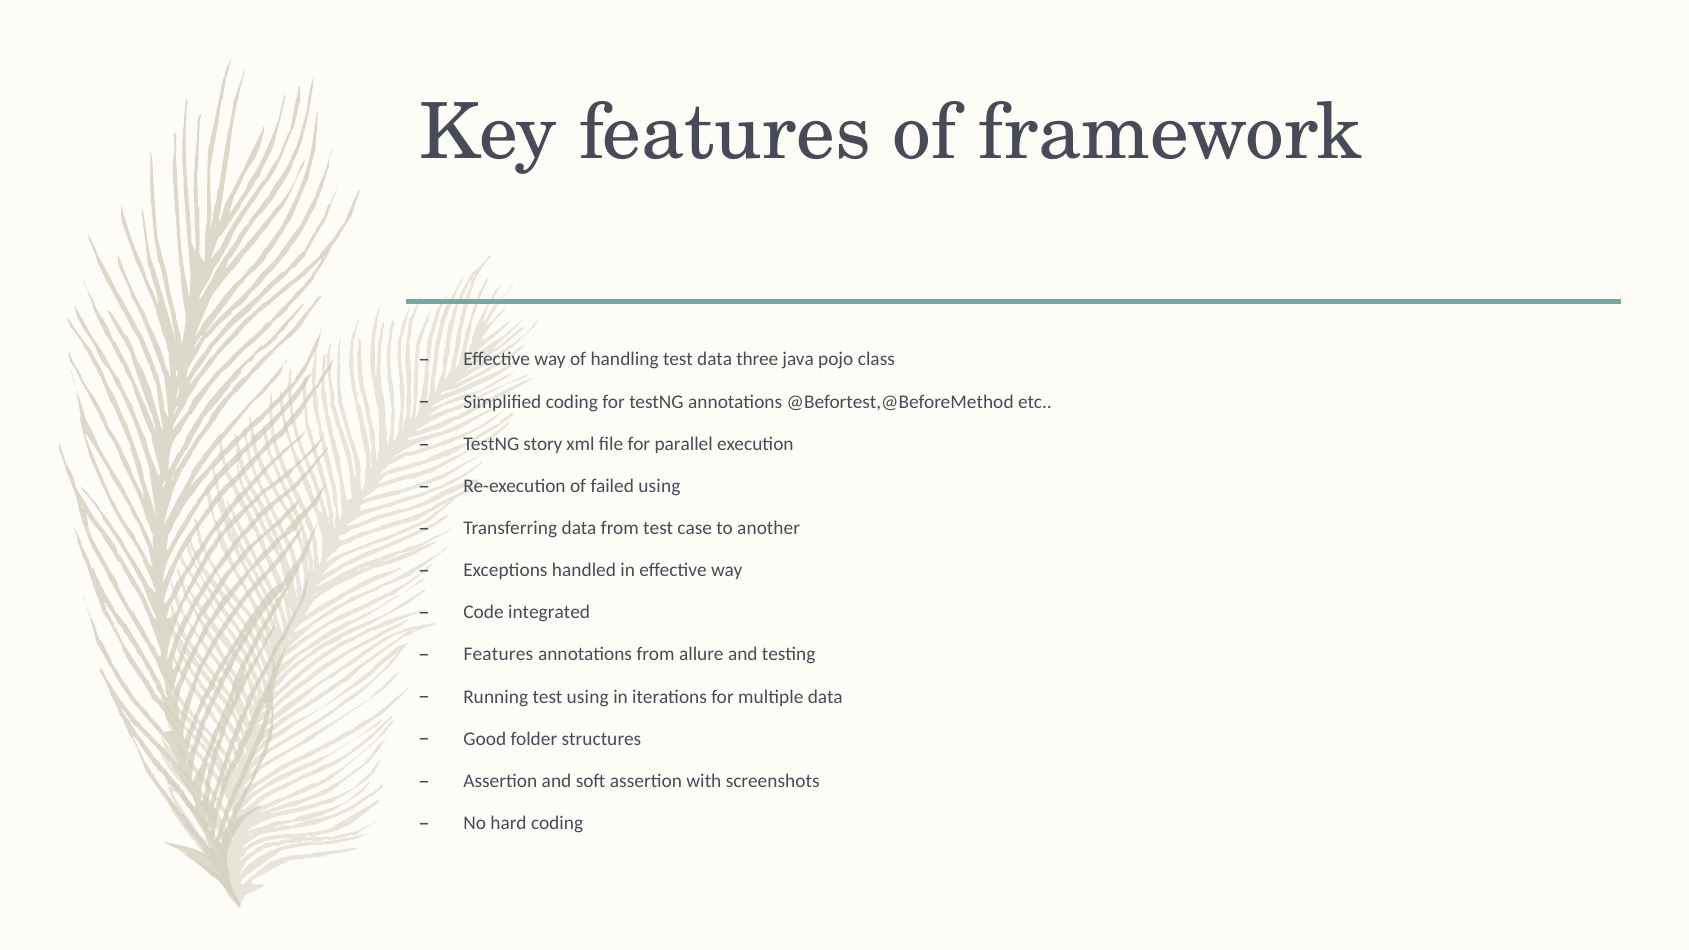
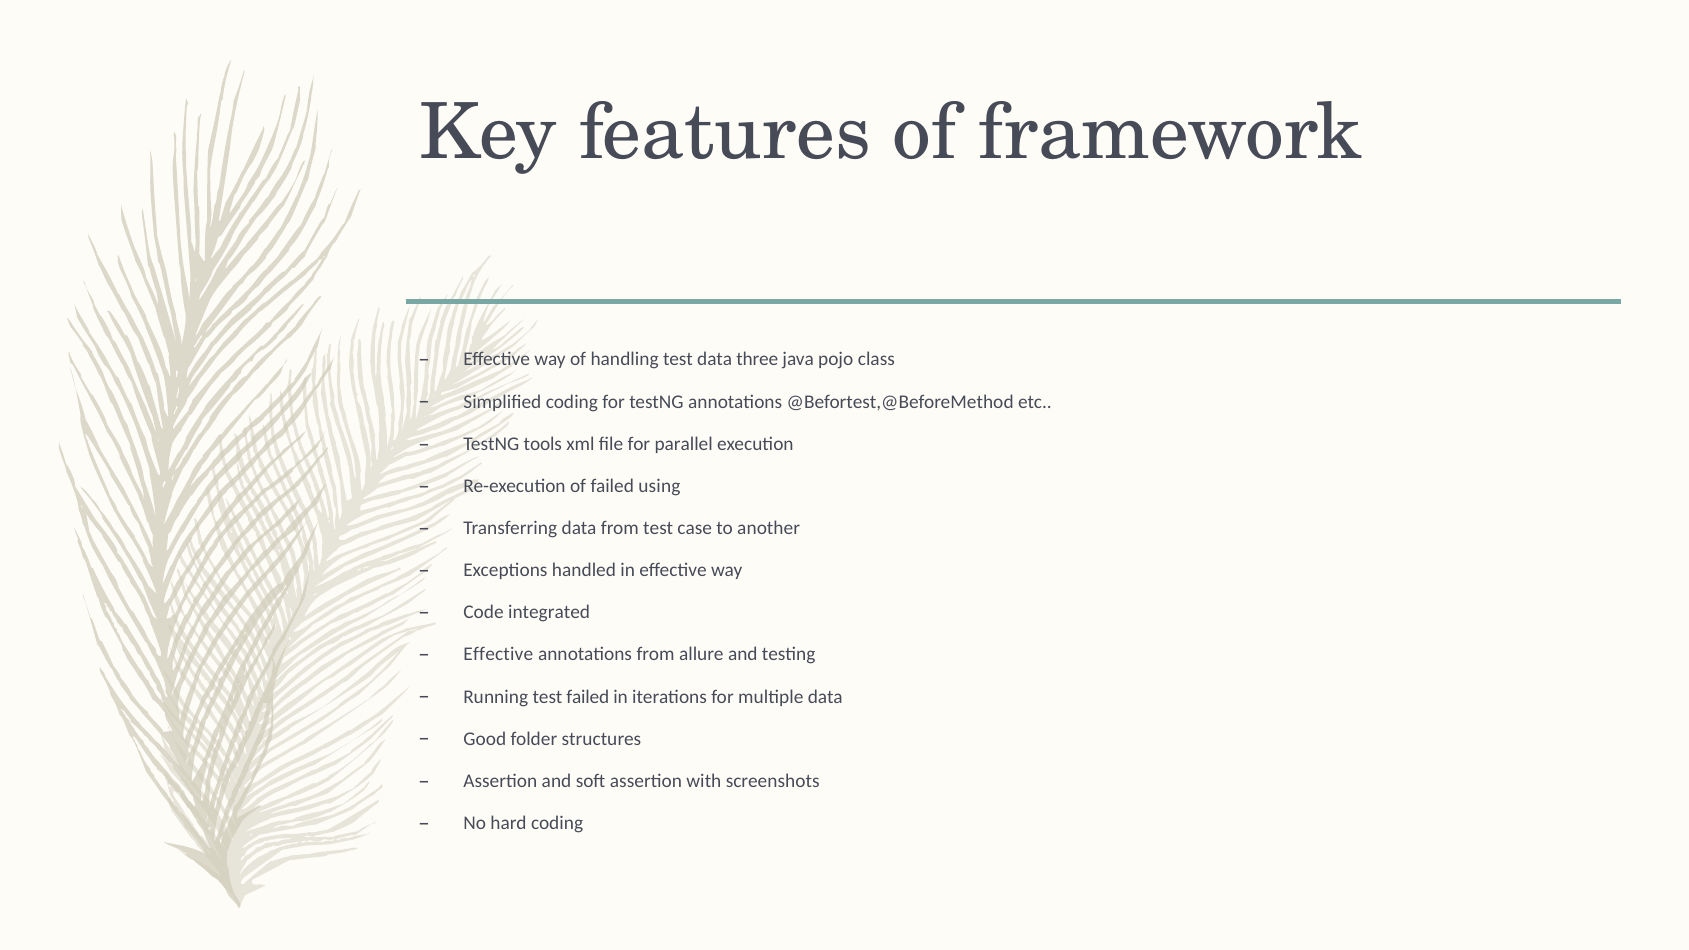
story: story -> tools
Features at (498, 655): Features -> Effective
test using: using -> failed
